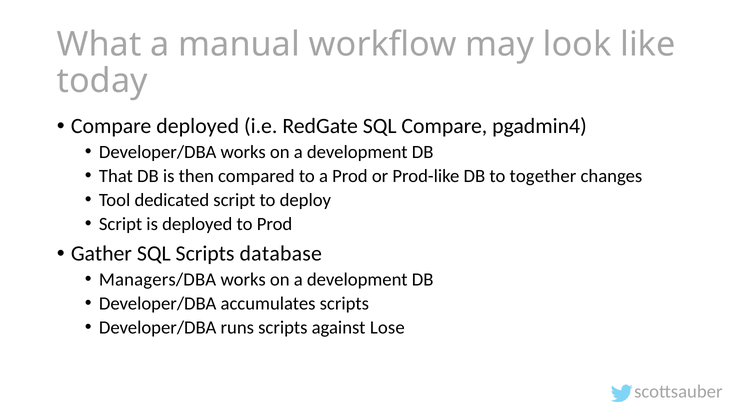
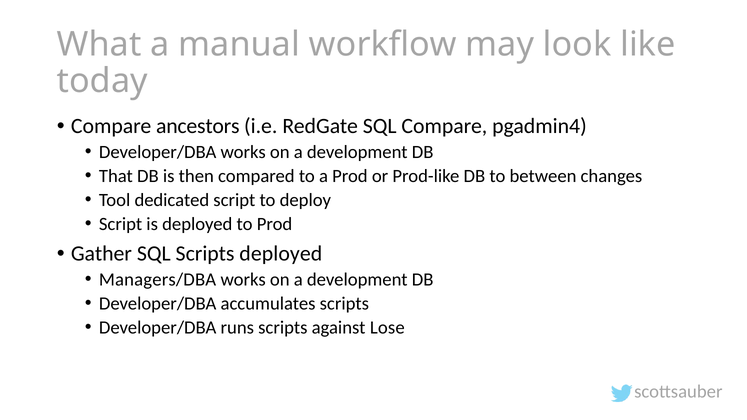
Compare deployed: deployed -> ancestors
together: together -> between
Scripts database: database -> deployed
